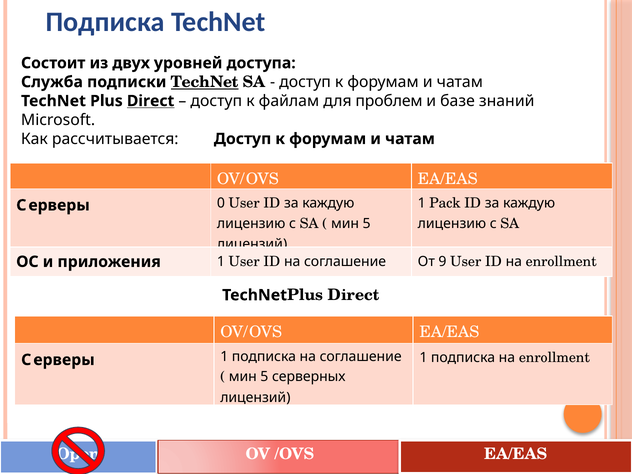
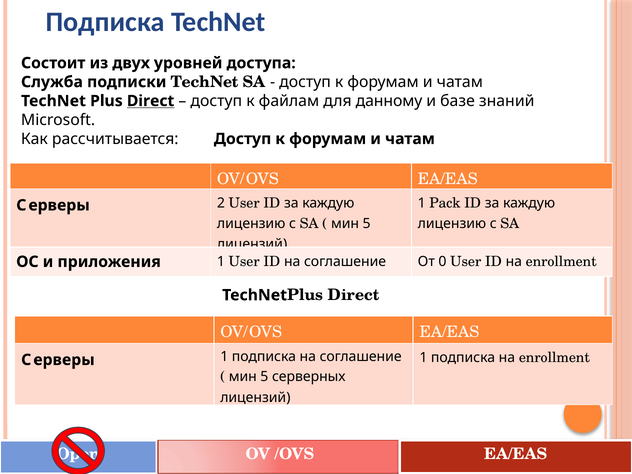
TechNet at (205, 82) underline: present -> none
проблем: проблем -> данному
0: 0 -> 2
9: 9 -> 0
